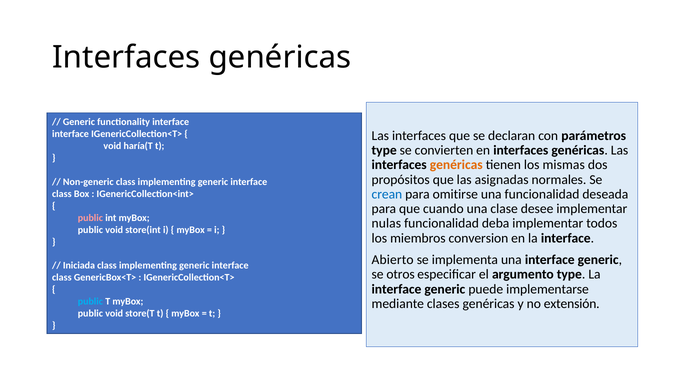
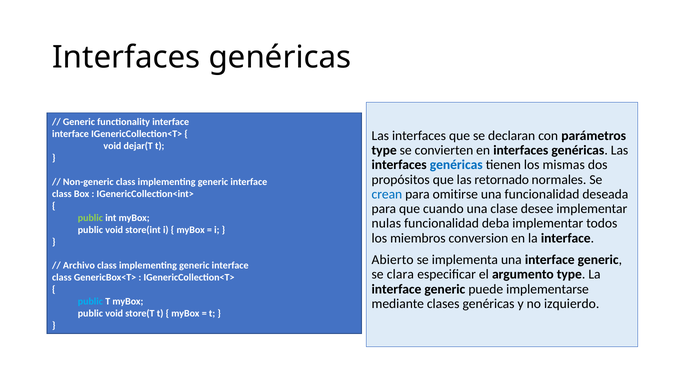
haría(T: haría(T -> dejar(T
genéricas at (456, 165) colour: orange -> blue
asignadas: asignadas -> retornado
public at (90, 218) colour: pink -> light green
Iniciada: Iniciada -> Archivo
otros: otros -> clara
extensión: extensión -> izquierdo
